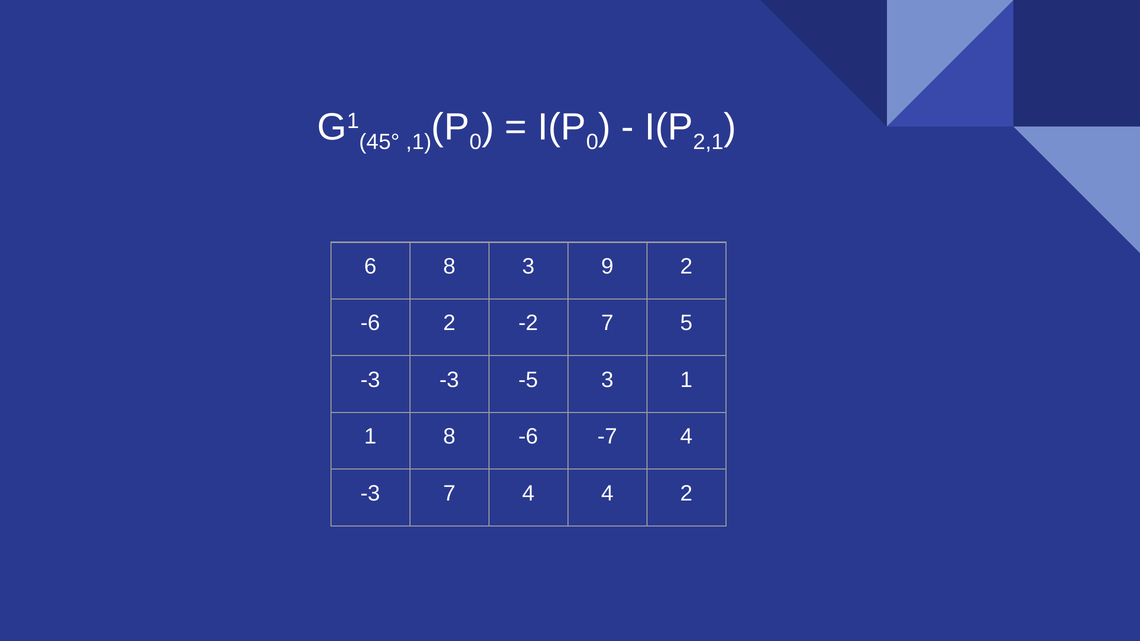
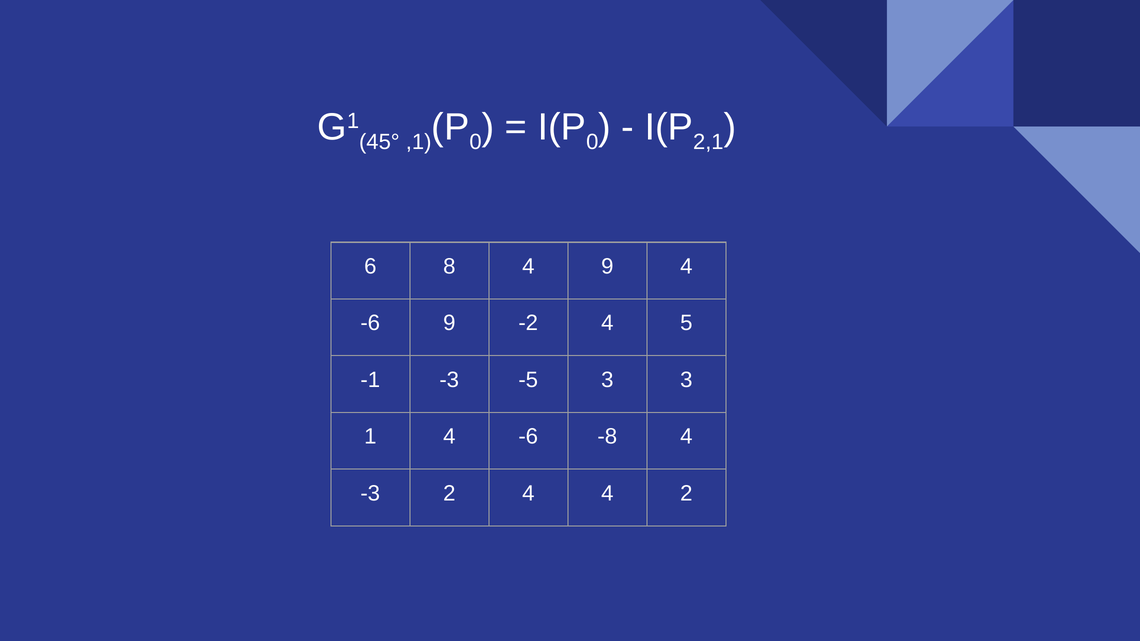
8 3: 3 -> 4
9 2: 2 -> 4
-6 2: 2 -> 9
-2 7: 7 -> 4
-3 at (370, 380): -3 -> -1
3 1: 1 -> 3
1 8: 8 -> 4
-7: -7 -> -8
-3 7: 7 -> 2
